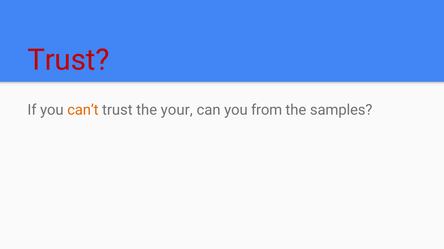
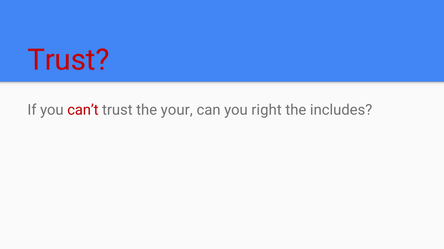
can’t colour: orange -> red
from: from -> right
samples: samples -> includes
